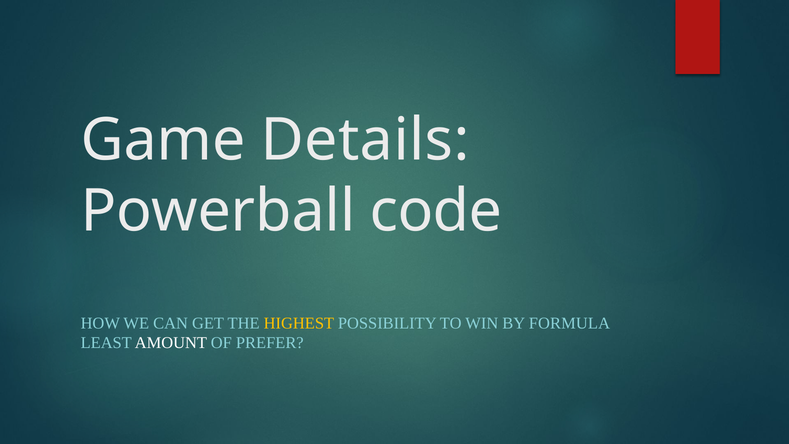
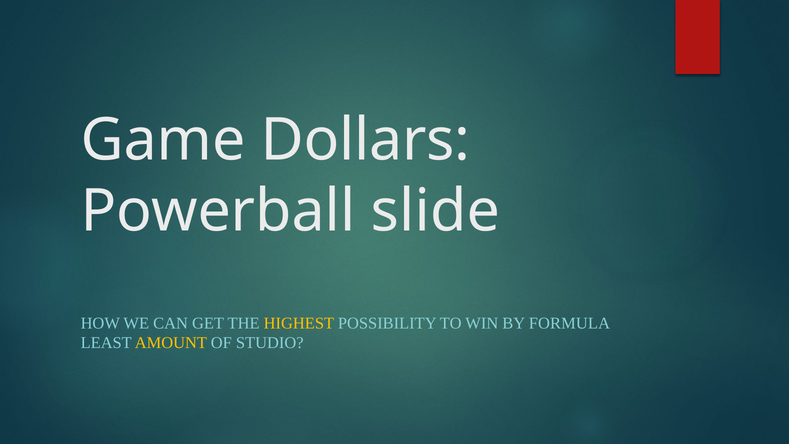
Details: Details -> Dollars
code: code -> slide
AMOUNT colour: white -> yellow
PREFER: PREFER -> STUDIO
